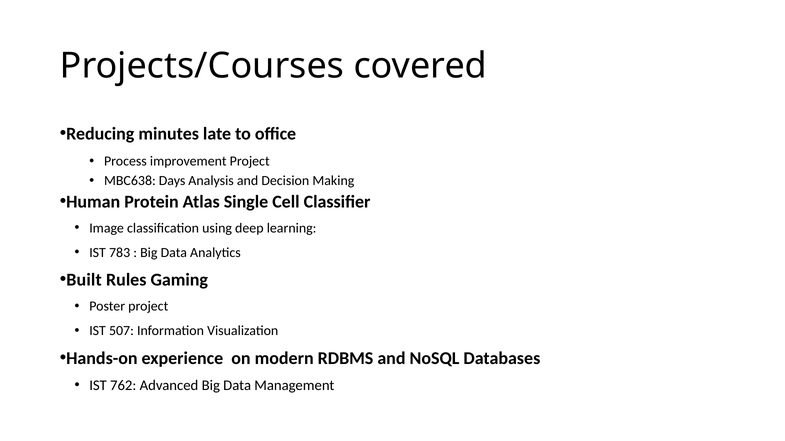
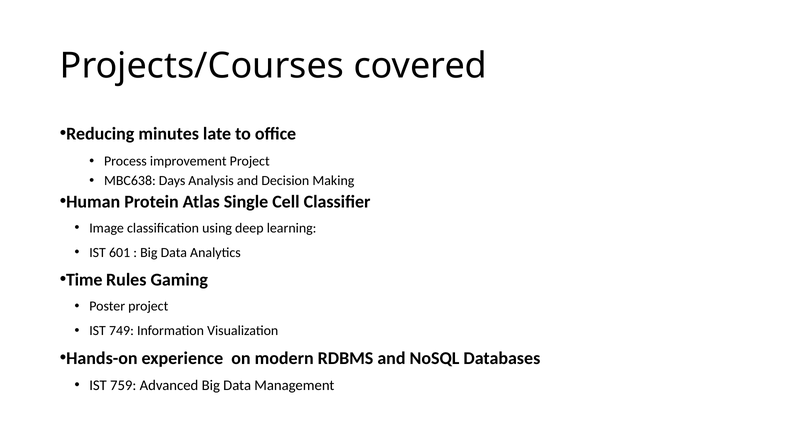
783: 783 -> 601
Built: Built -> Time
507: 507 -> 749
762: 762 -> 759
